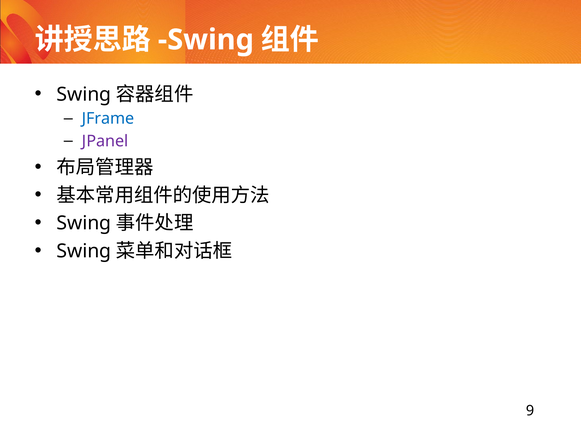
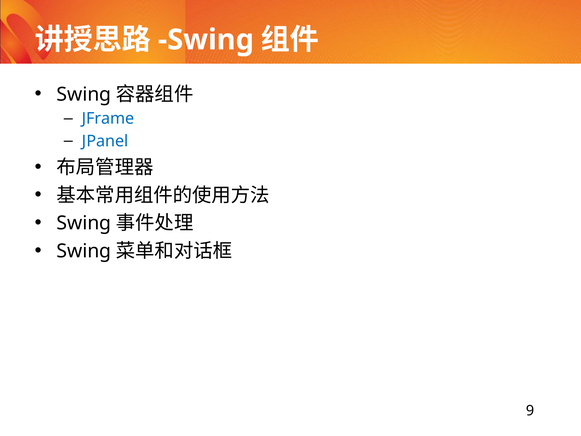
JPanel colour: purple -> blue
